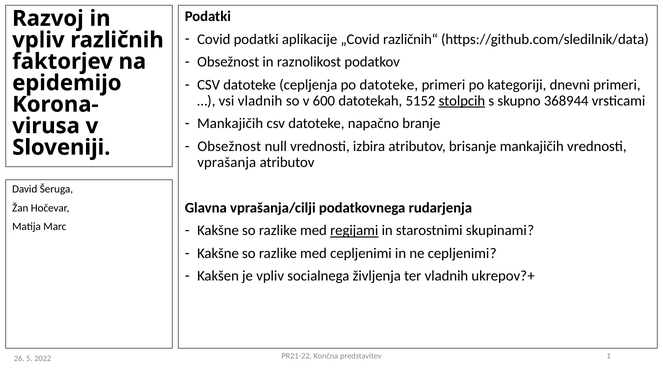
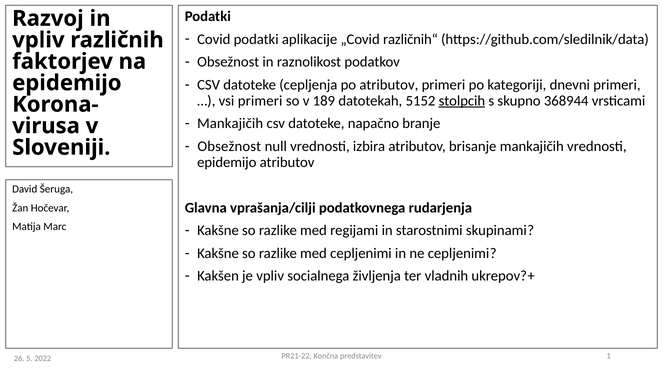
po datoteke: datoteke -> atributov
vsi vladnih: vladnih -> primeri
600: 600 -> 189
vprašanja at (227, 162): vprašanja -> epidemijo
regijami underline: present -> none
